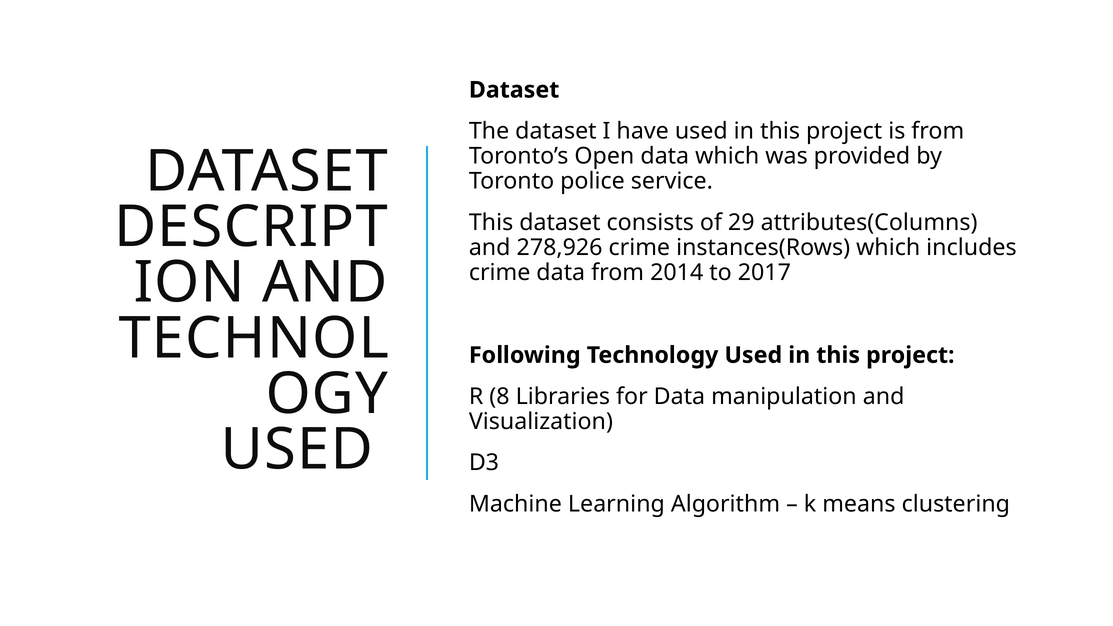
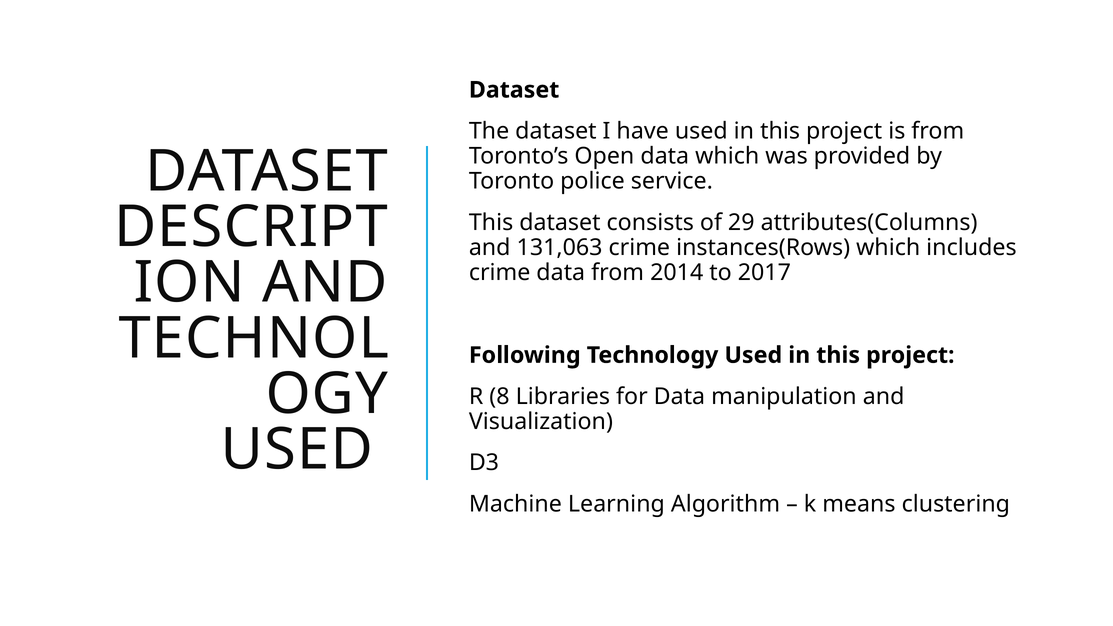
278,926: 278,926 -> 131,063
